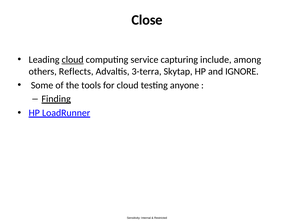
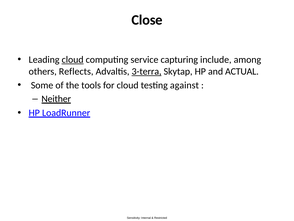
3-terra underline: none -> present
IGNORE: IGNORE -> ACTUAL
anyone: anyone -> against
Finding: Finding -> Neither
